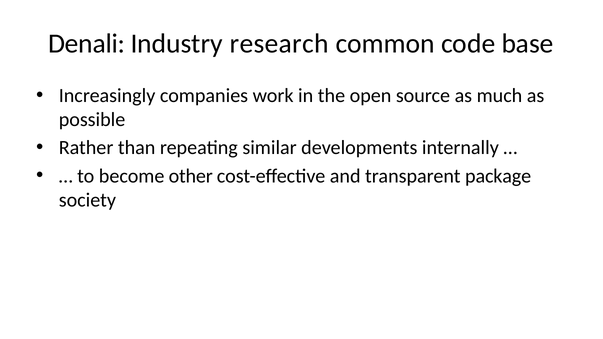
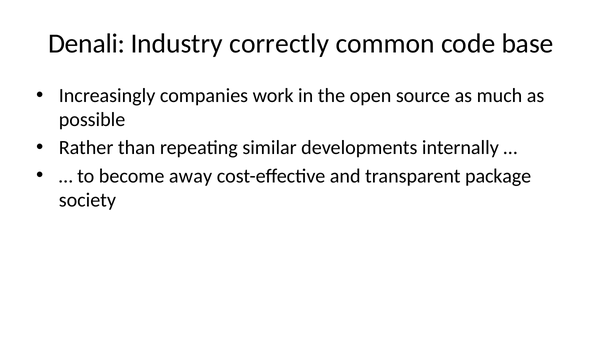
research: research -> correctly
other: other -> away
